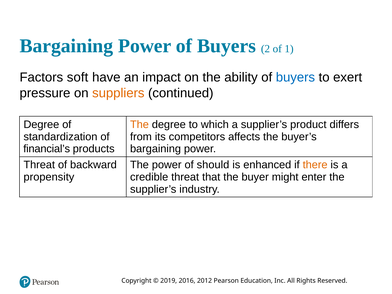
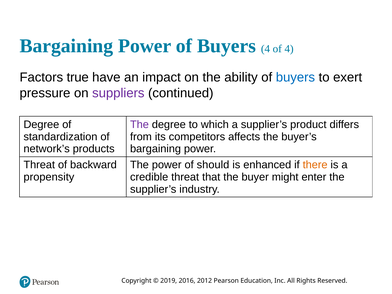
Buyers 2: 2 -> 4
of 1: 1 -> 4
soft: soft -> true
suppliers colour: orange -> purple
The at (139, 125) colour: orange -> purple
financial’s: financial’s -> network’s
